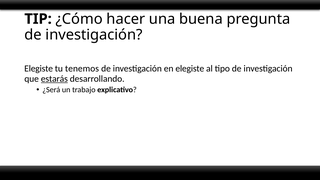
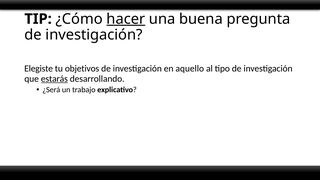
hacer underline: none -> present
tenemos: tenemos -> objetivos
en elegiste: elegiste -> aquello
